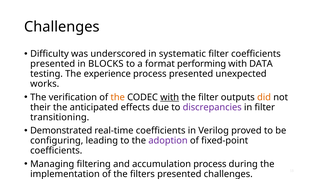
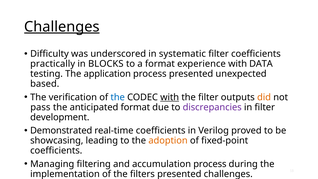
Challenges at (62, 27) underline: none -> present
presented at (53, 64): presented -> practically
performing: performing -> experience
experience: experience -> application
works: works -> based
the at (118, 97) colour: orange -> blue
their: their -> pass
anticipated effects: effects -> format
transitioning: transitioning -> development
configuring: configuring -> showcasing
adoption colour: purple -> orange
